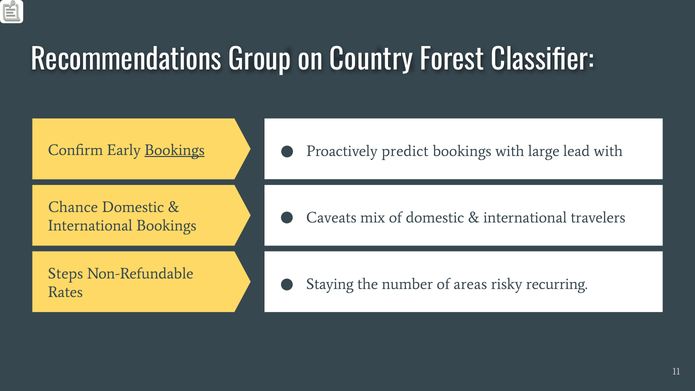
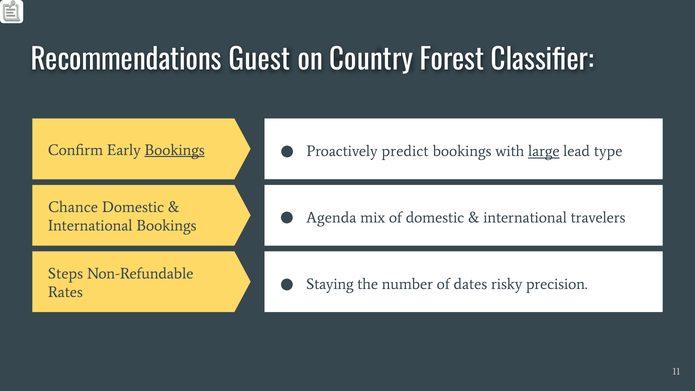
Group: Group -> Guest
large underline: none -> present
lead with: with -> type
Caveats: Caveats -> Agenda
of areas: areas -> dates
recurring: recurring -> precision
